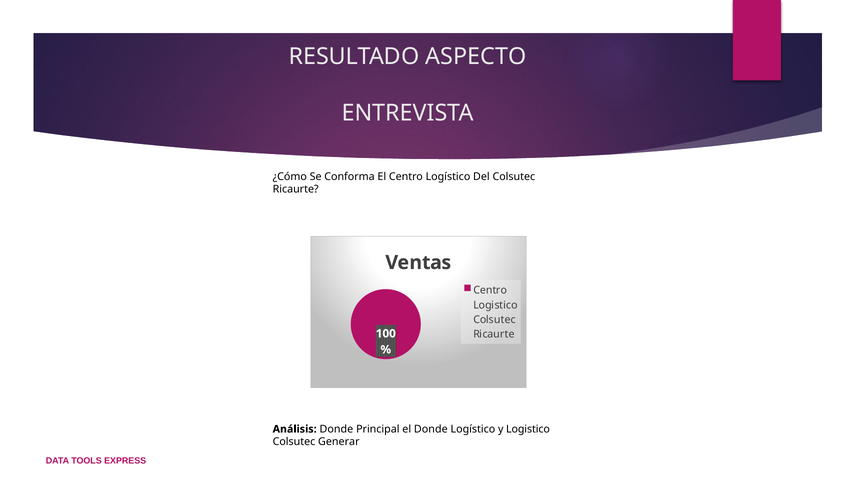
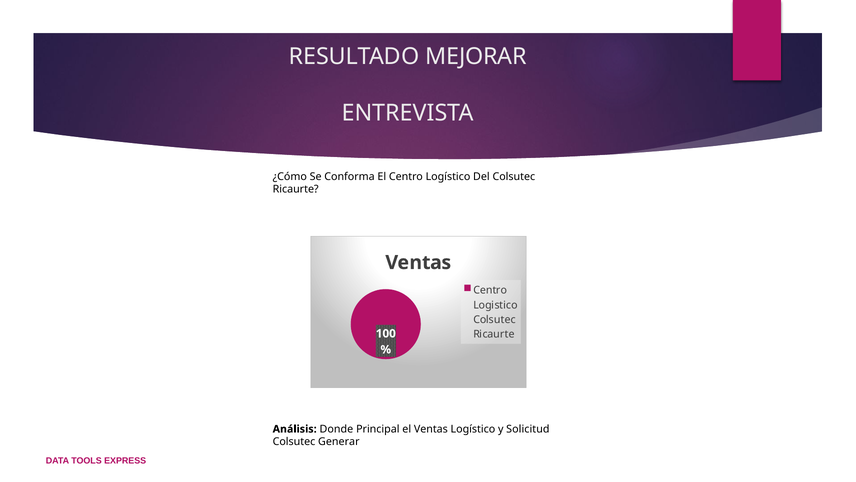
ASPECTO: ASPECTO -> MEJORAR
el Donde: Donde -> Ventas
y Logistico: Logistico -> Solicitud
